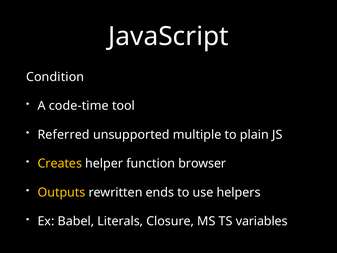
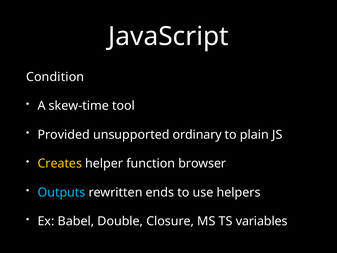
code-time: code-time -> skew-time
Referred: Referred -> Provided
multiple: multiple -> ordinary
Outputs colour: yellow -> light blue
Literals: Literals -> Double
